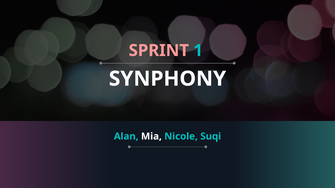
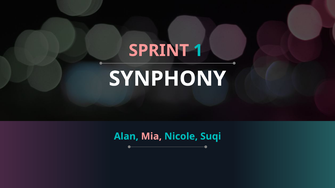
Mia colour: white -> pink
